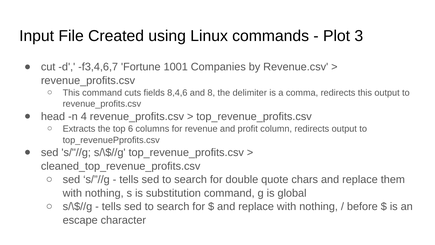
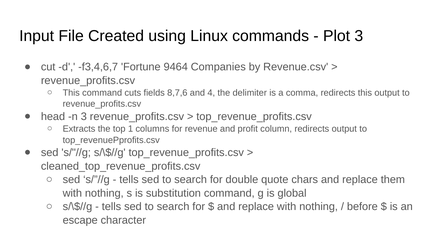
1001: 1001 -> 9464
8,4,6: 8,4,6 -> 8,7,6
8: 8 -> 4
n 4: 4 -> 3
6: 6 -> 1
